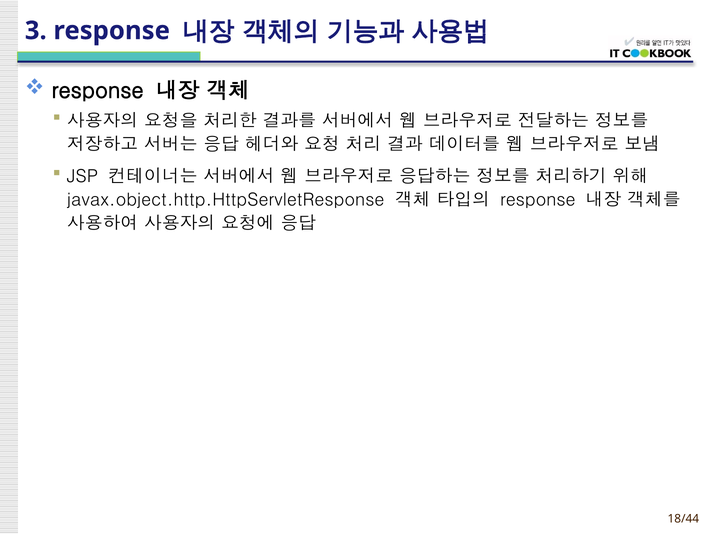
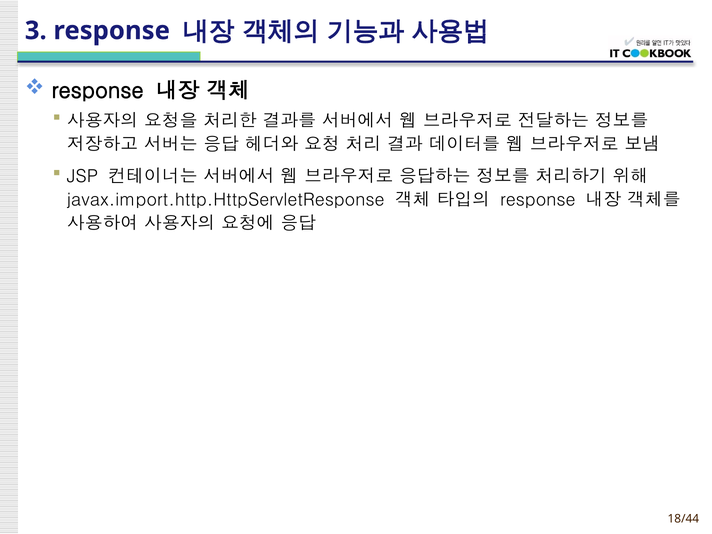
javax.object.http.HttpServletResponse: javax.object.http.HttpServletResponse -> javax.import.http.HttpServletResponse
